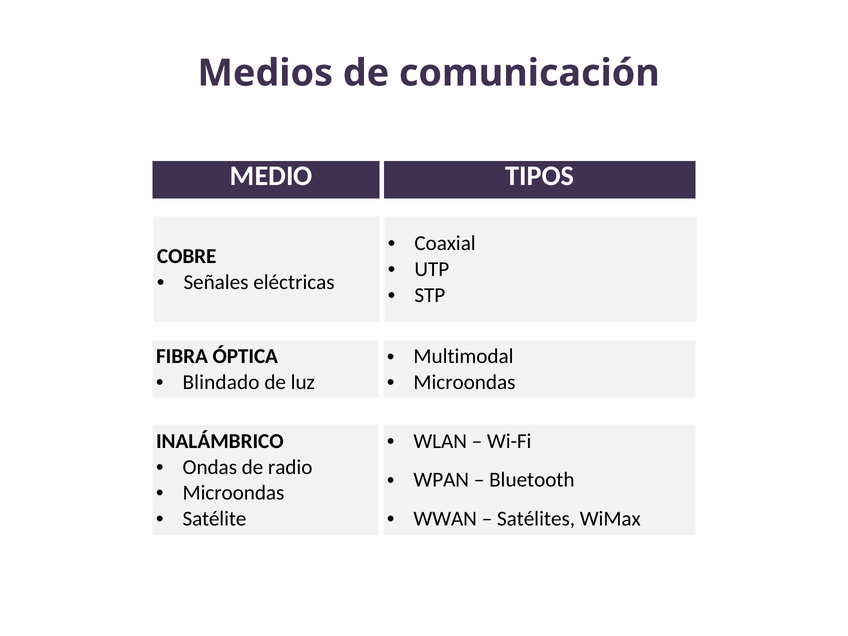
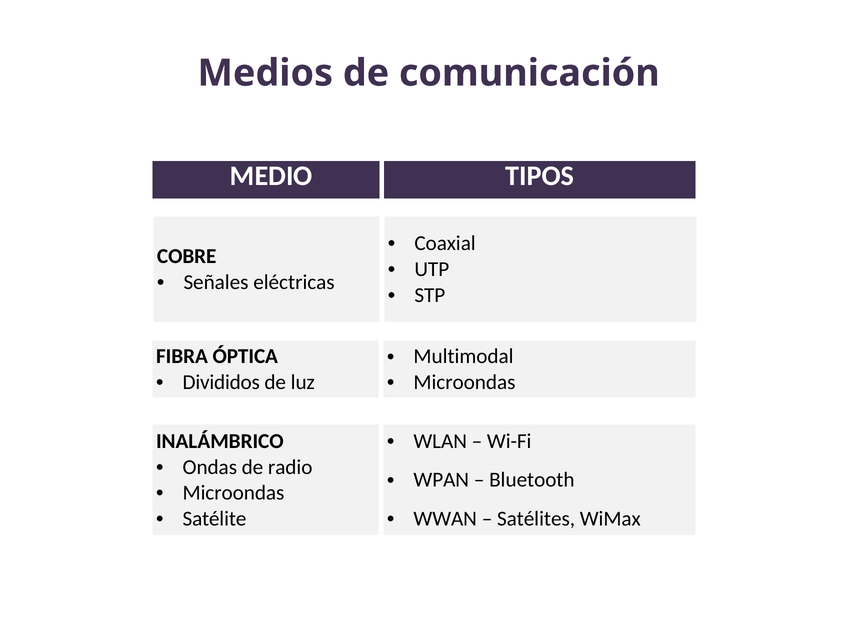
Blindado: Blindado -> Divididos
